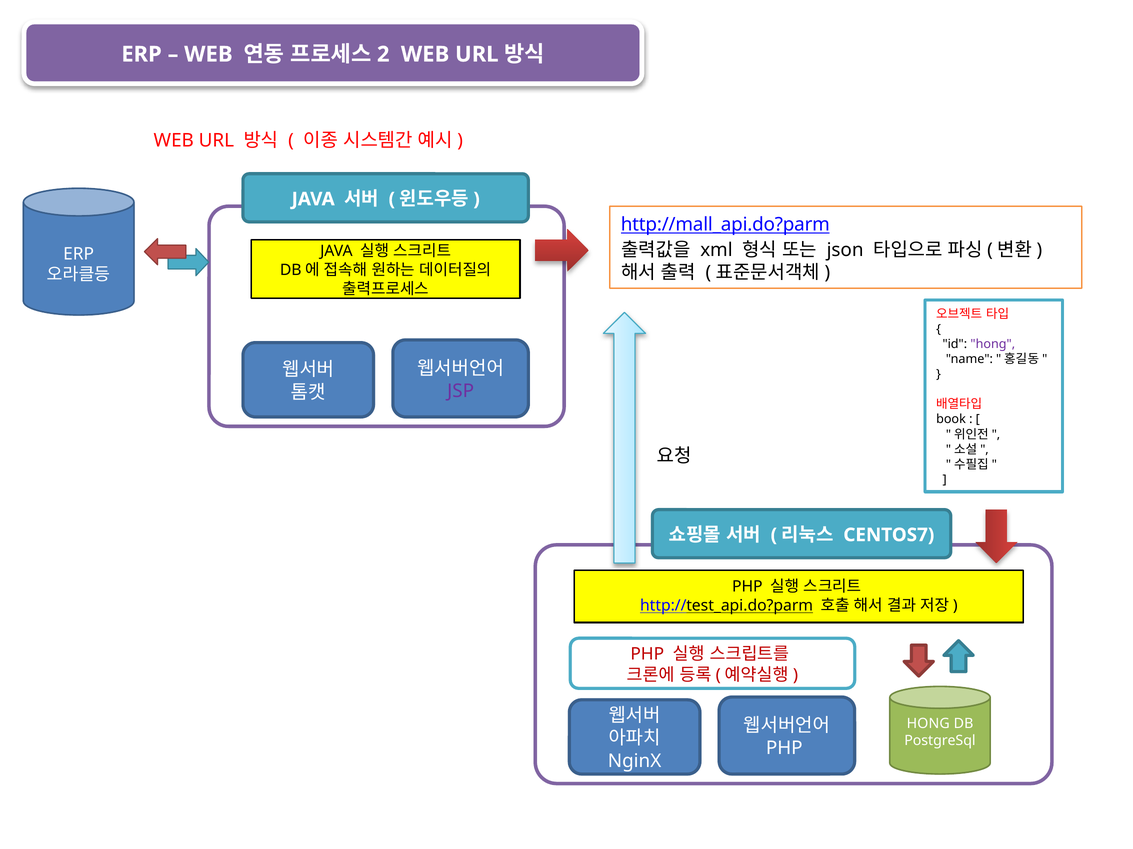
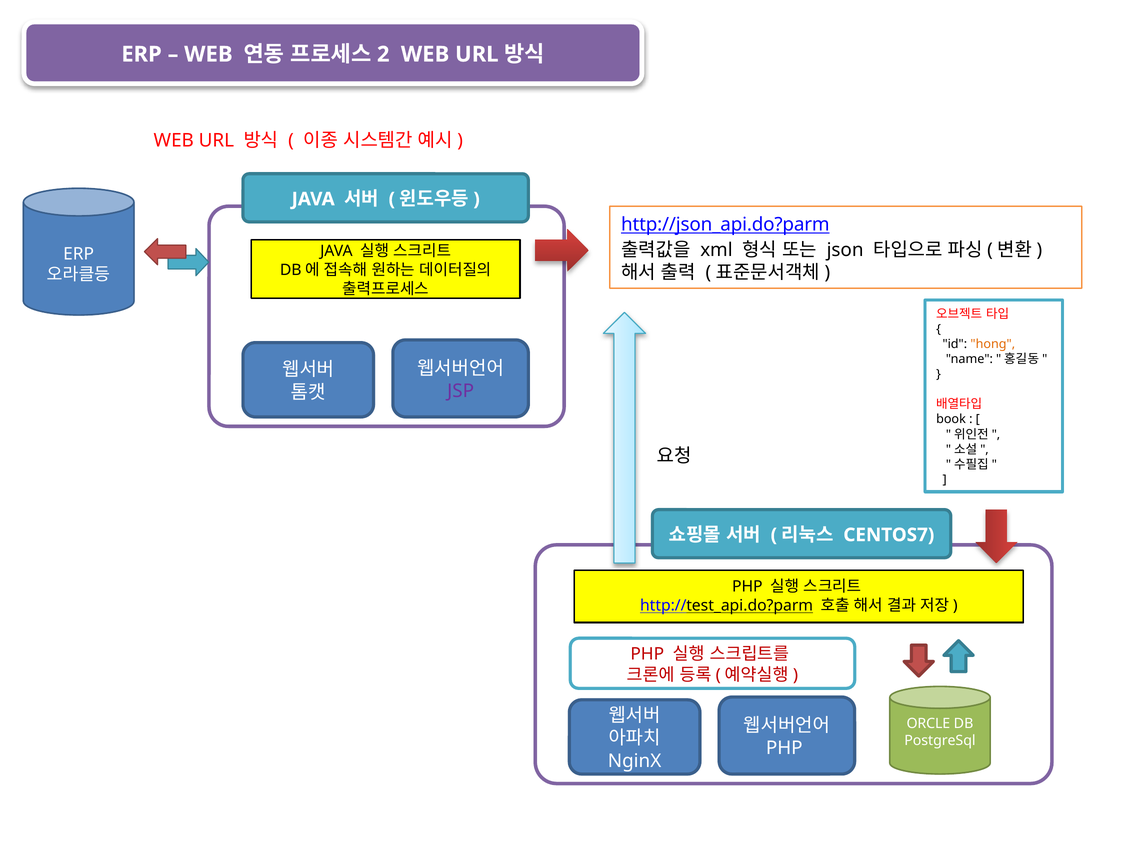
http://mall_api.do?parm: http://mall_api.do?parm -> http://json_api.do?parm
hong at (993, 344) colour: purple -> orange
HONG at (928, 724): HONG -> ORCLE
